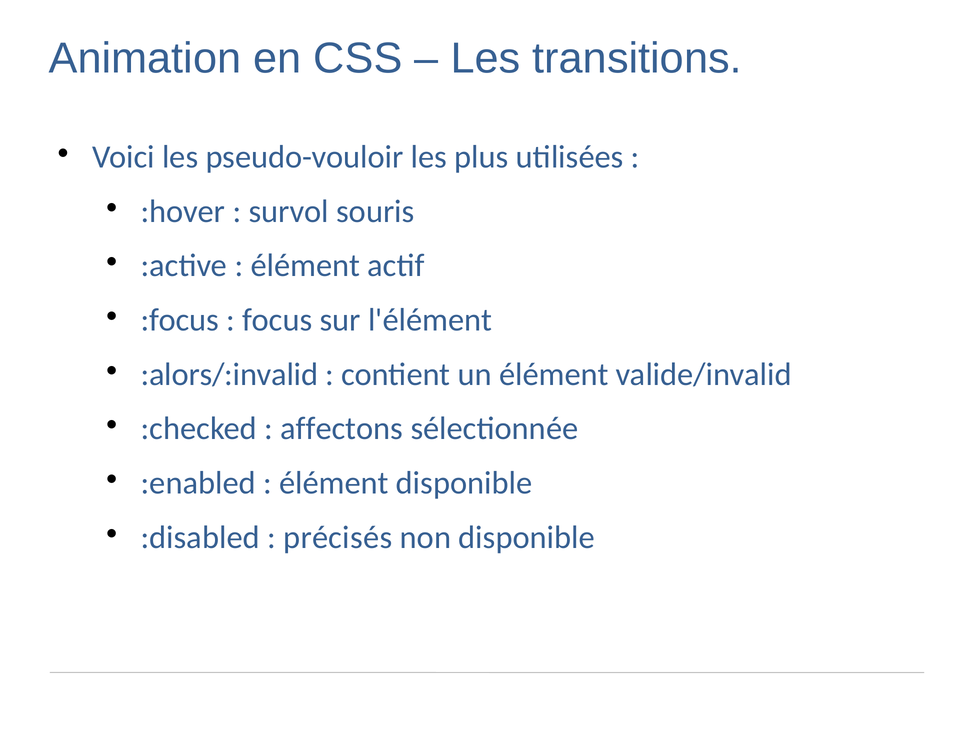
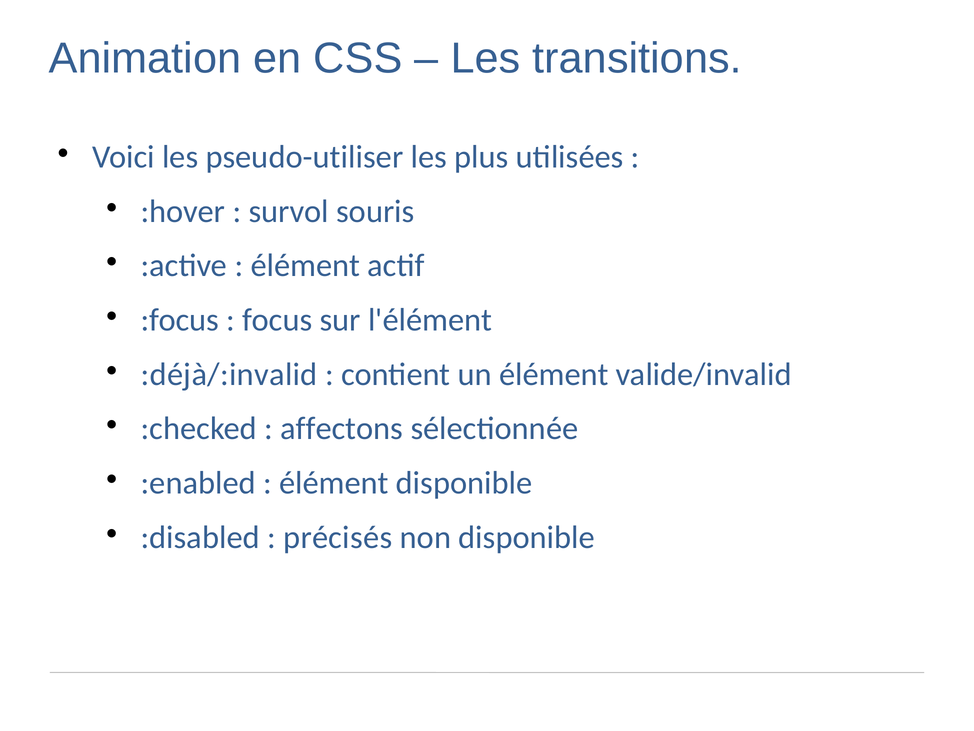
pseudo-vouloir: pseudo-vouloir -> pseudo-utiliser
:alors/:invalid: :alors/:invalid -> :déjà/:invalid
